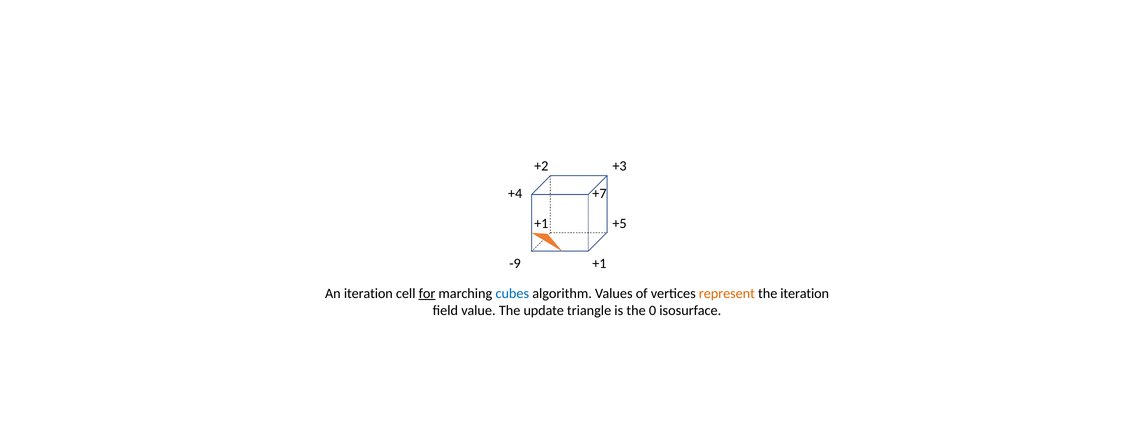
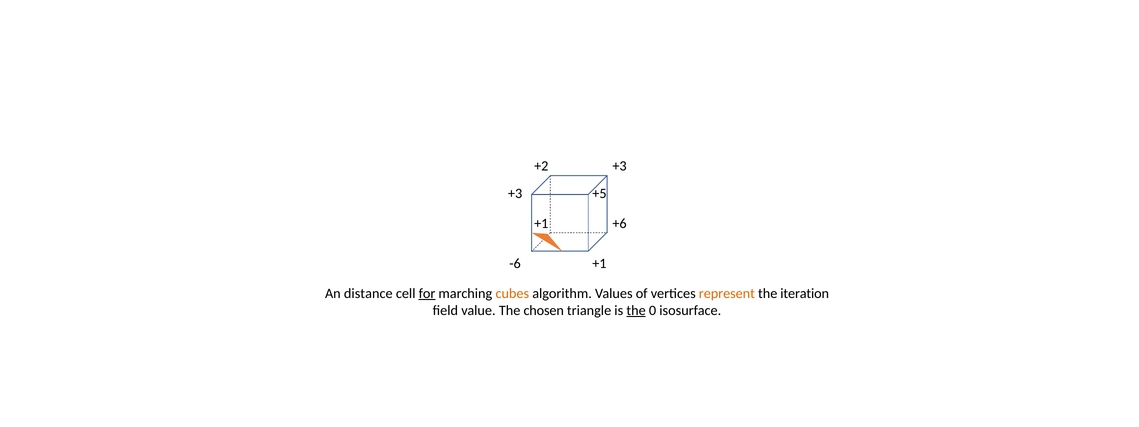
+4 at (515, 194): +4 -> +3
+7: +7 -> +5
+5: +5 -> +6
-9: -9 -> -6
An iteration: iteration -> distance
cubes colour: blue -> orange
update: update -> chosen
the at (636, 310) underline: none -> present
